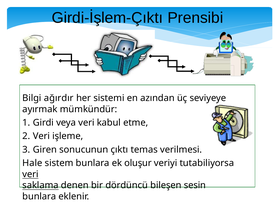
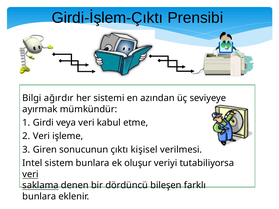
temas: temas -> kişisel
Hale: Hale -> Intel
sesin: sesin -> farklı
